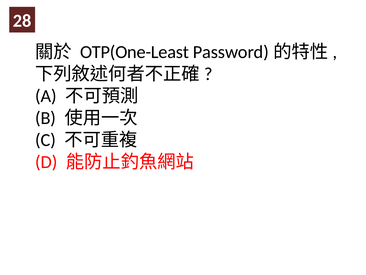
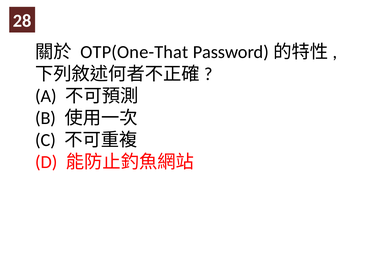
OTP(One-Least: OTP(One-Least -> OTP(One-That
